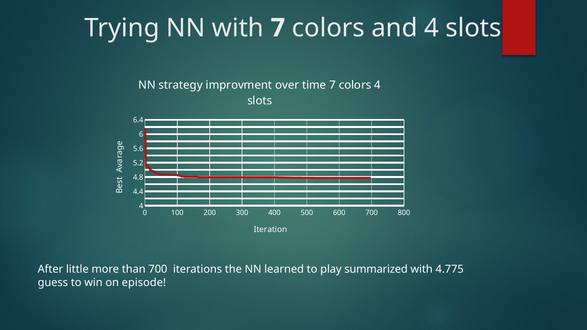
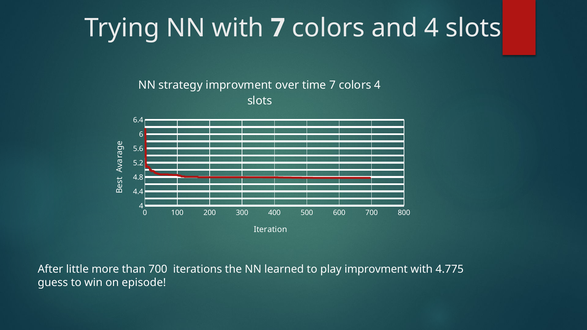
play summarized: summarized -> improvment
